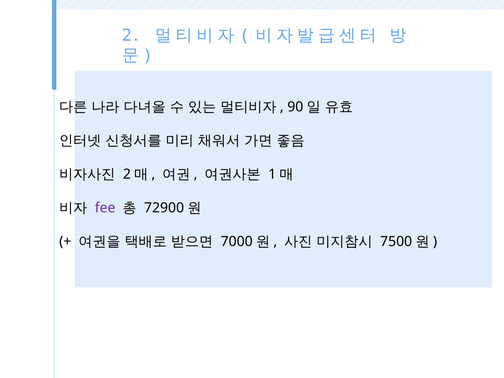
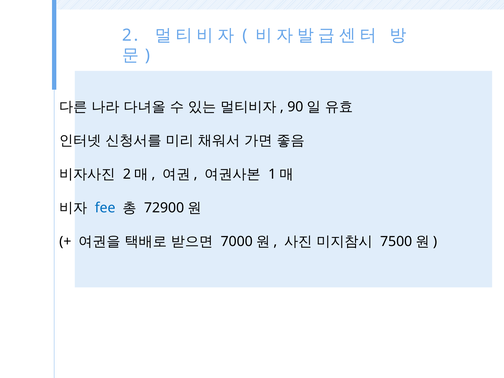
fee colour: purple -> blue
